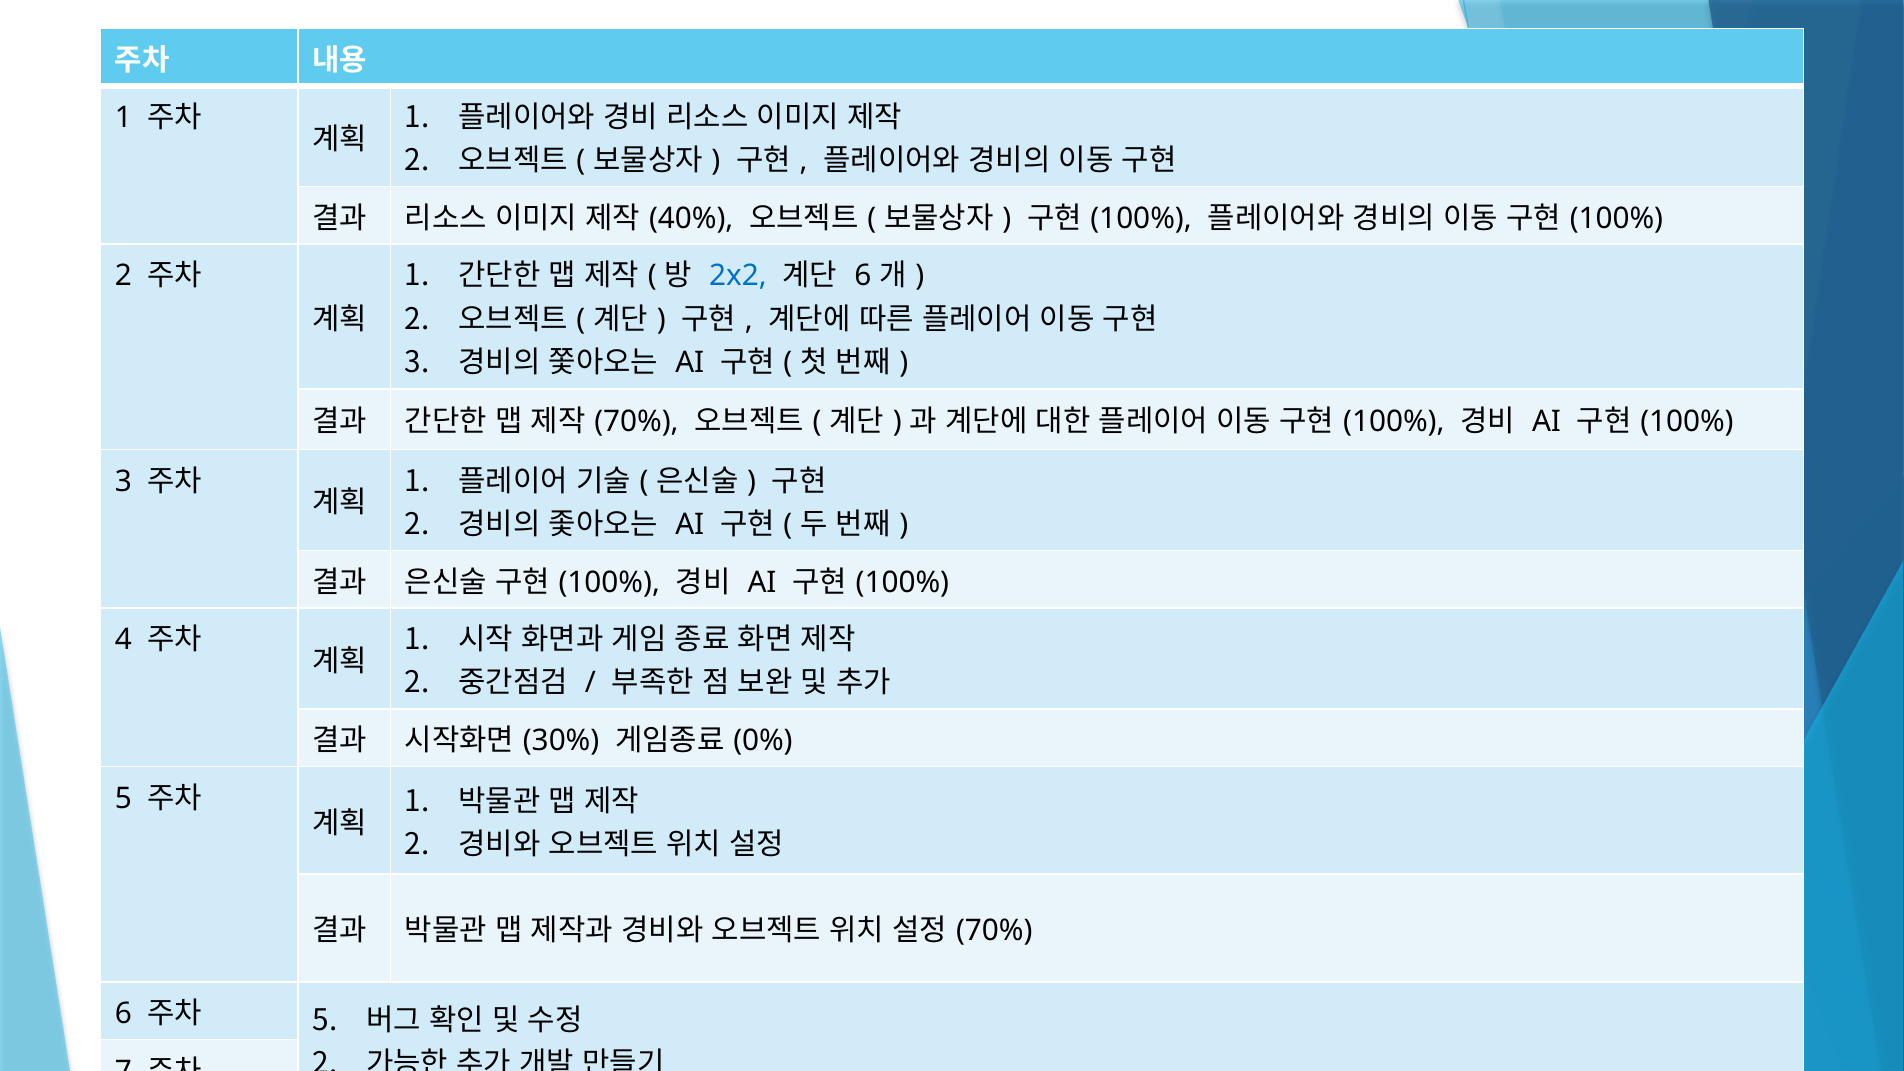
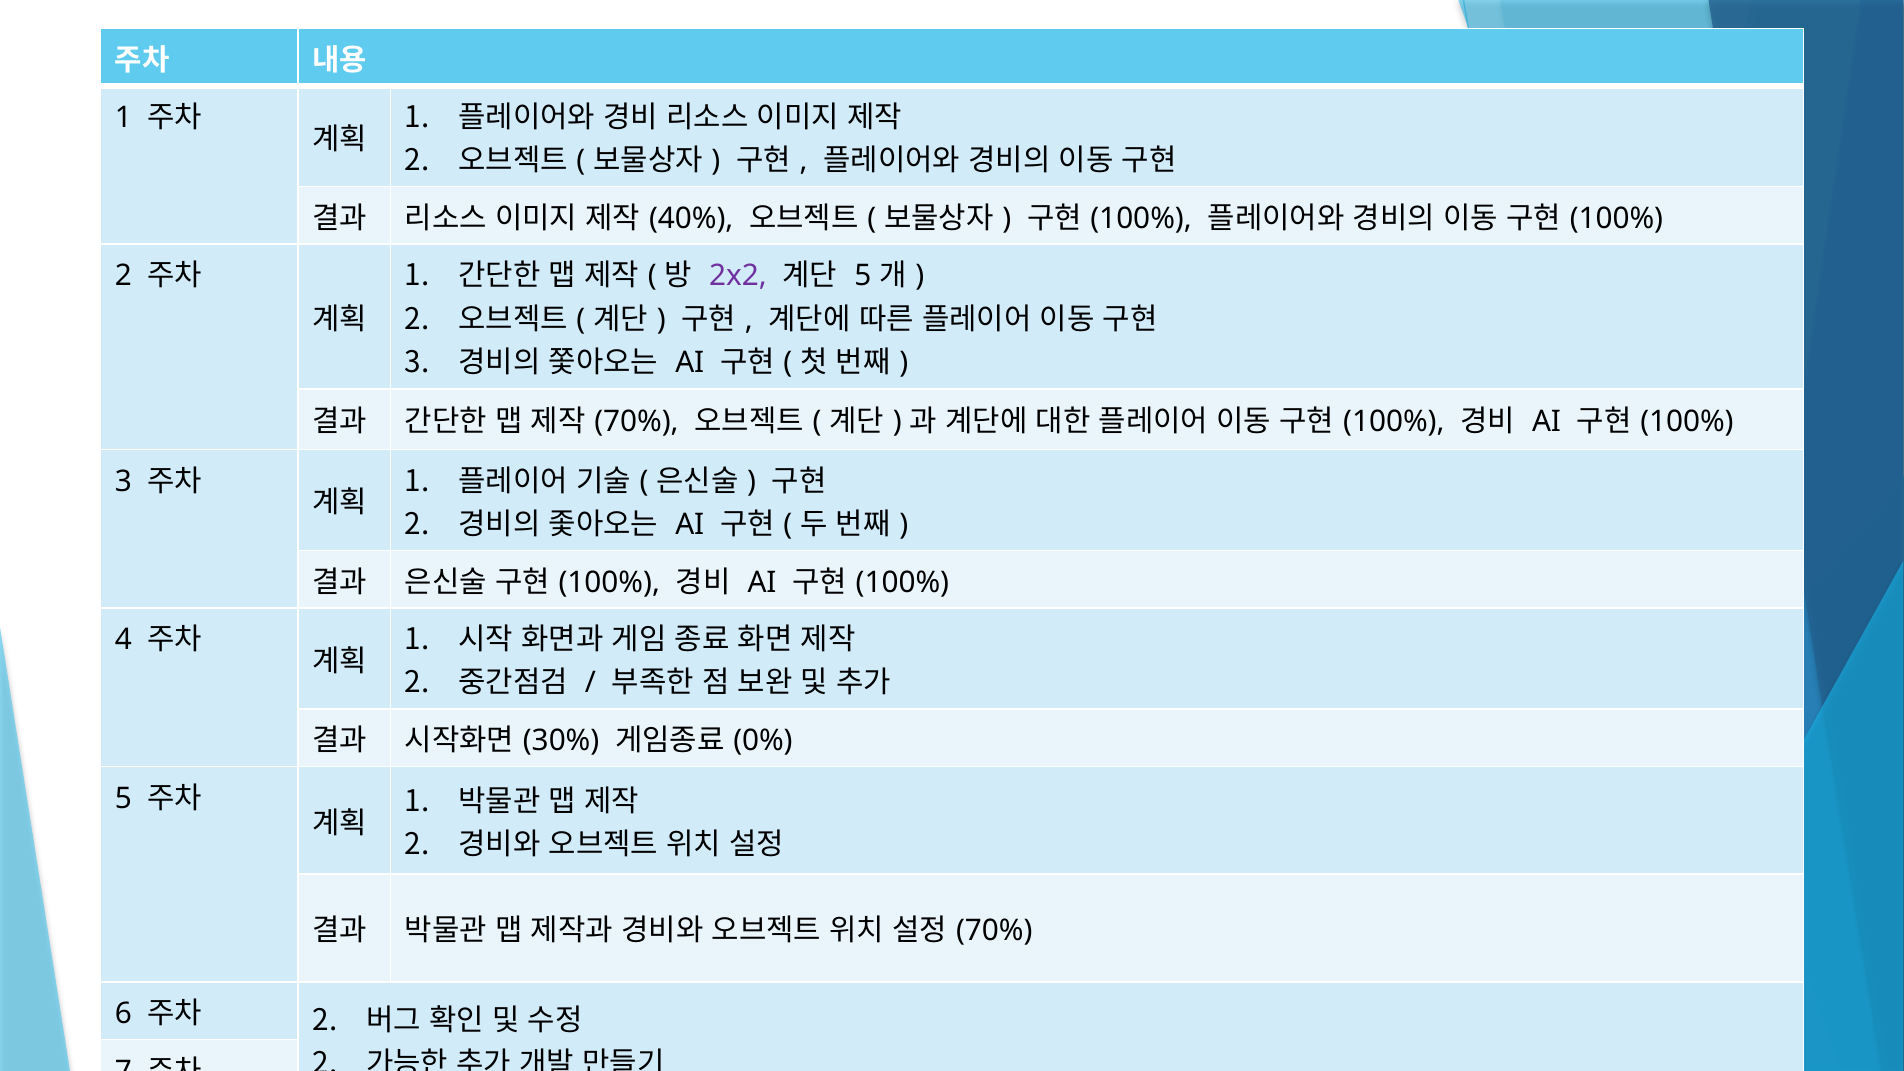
2x2 colour: blue -> purple
6 at (863, 276): 6 -> 5
5 at (325, 1021): 5 -> 2
